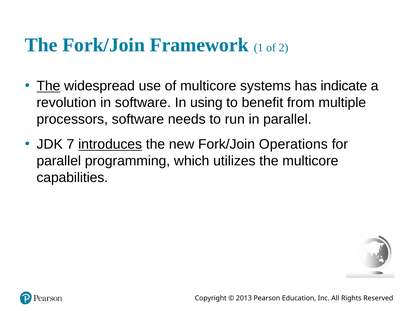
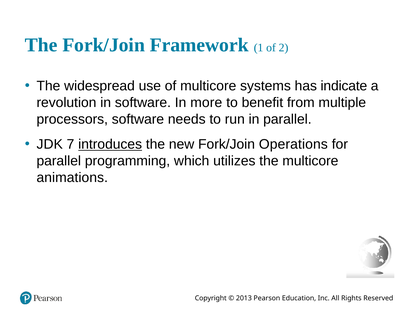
The at (48, 86) underline: present -> none
using: using -> more
capabilities: capabilities -> animations
